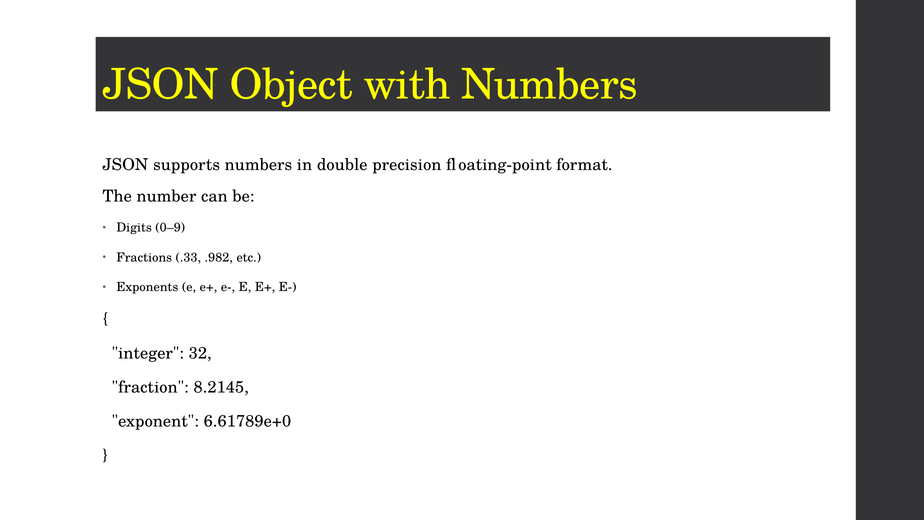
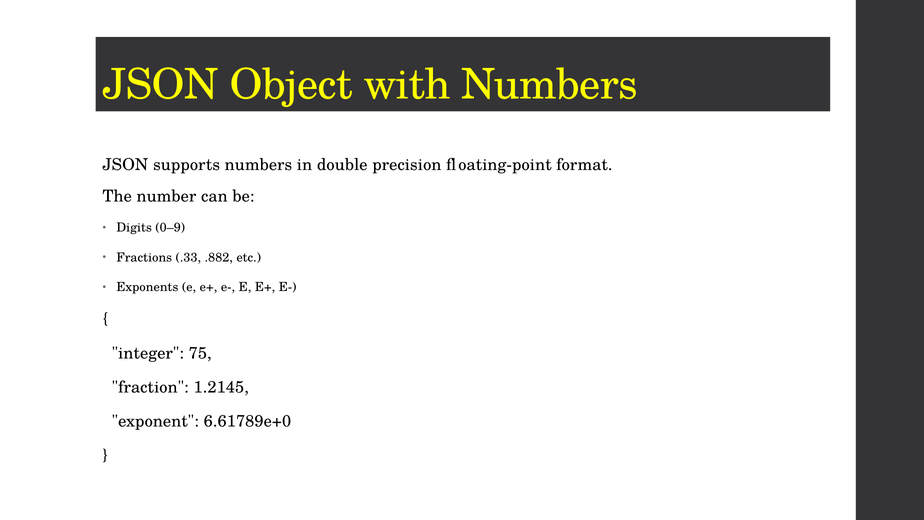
.982: .982 -> .882
32: 32 -> 75
8.2145: 8.2145 -> 1.2145
